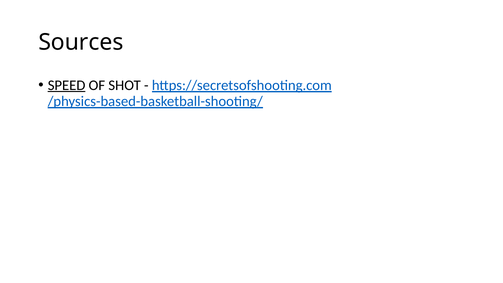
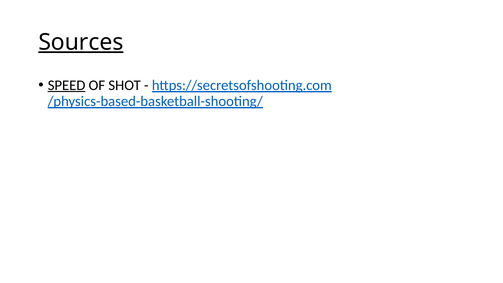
Sources underline: none -> present
